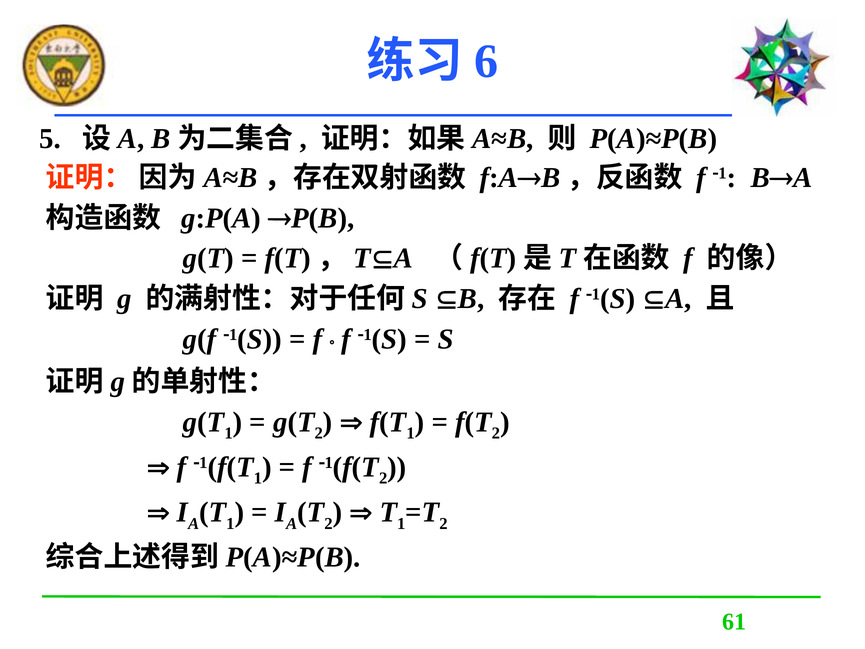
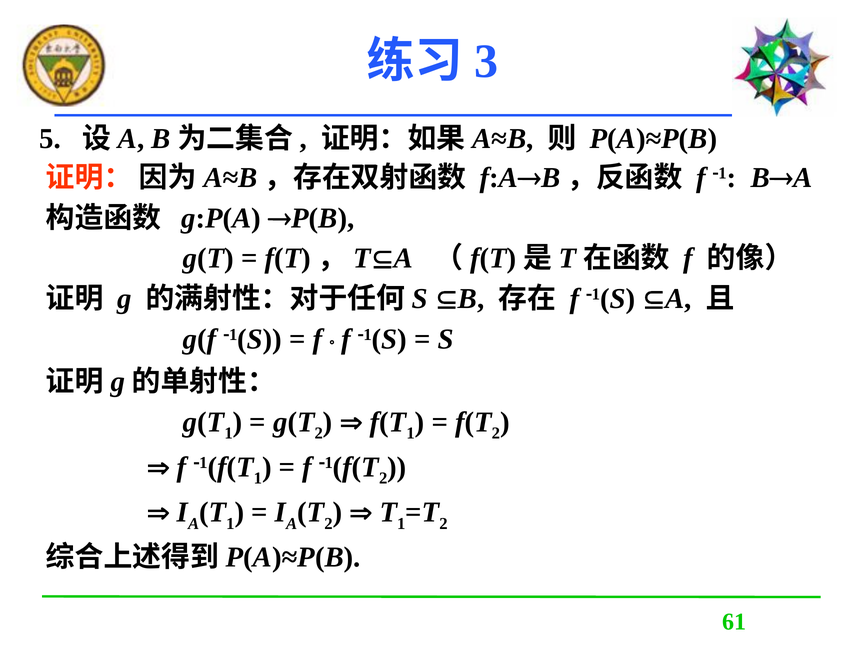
6: 6 -> 3
